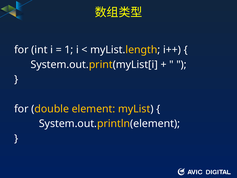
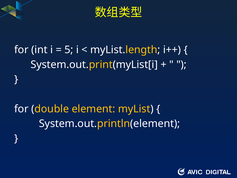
1: 1 -> 5
